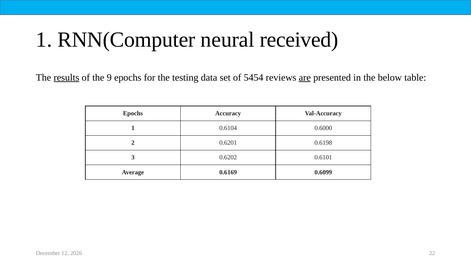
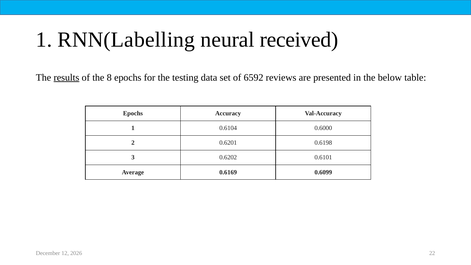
RNN(Computer: RNN(Computer -> RNN(Labelling
9: 9 -> 8
5454: 5454 -> 6592
are underline: present -> none
